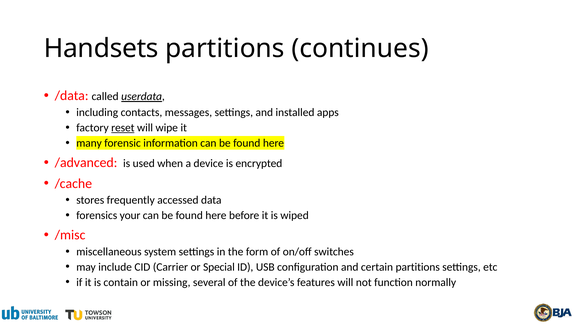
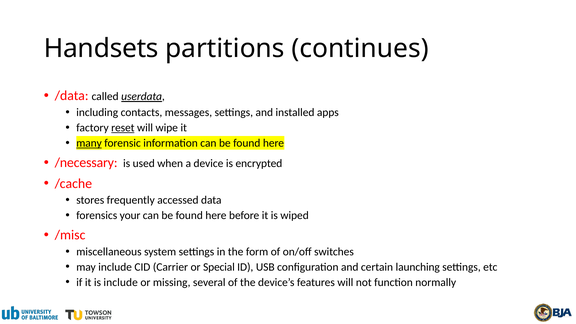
many underline: none -> present
/advanced: /advanced -> /necessary
certain partitions: partitions -> launching
is contain: contain -> include
